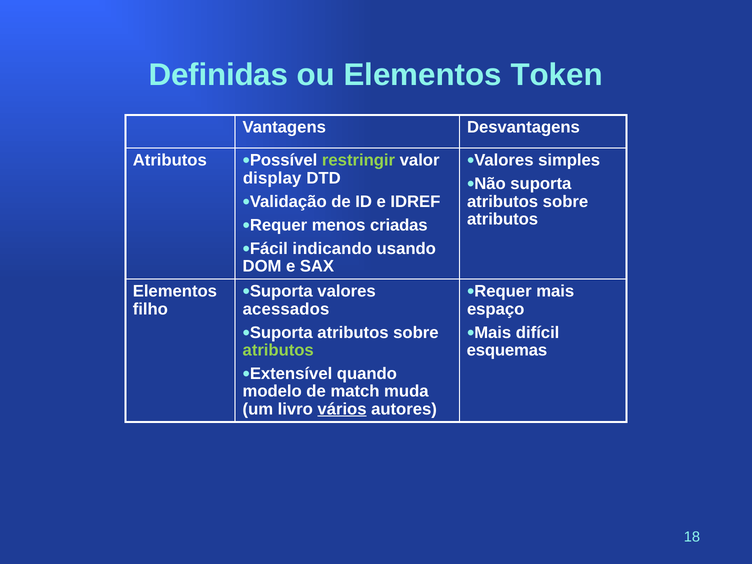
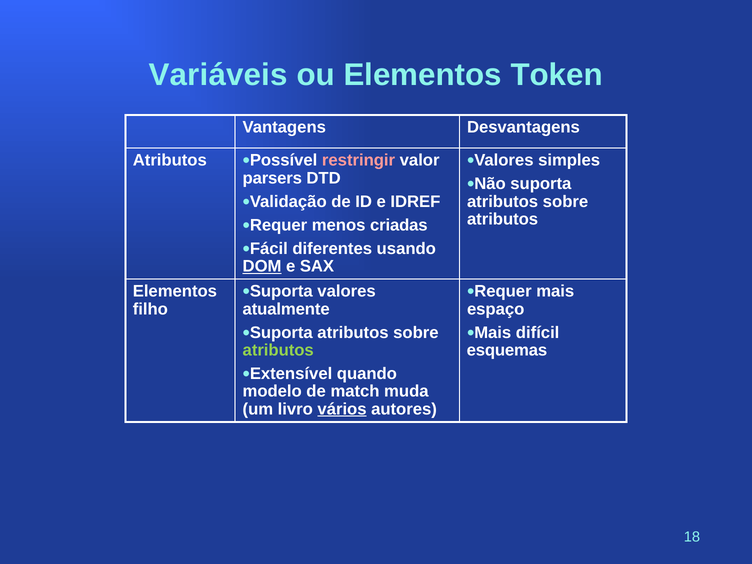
Definidas: Definidas -> Variáveis
restringir colour: light green -> pink
display: display -> parsers
indicando: indicando -> diferentes
DOM underline: none -> present
acessados: acessados -> atualmente
